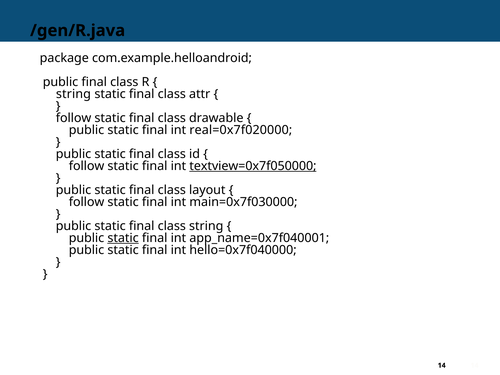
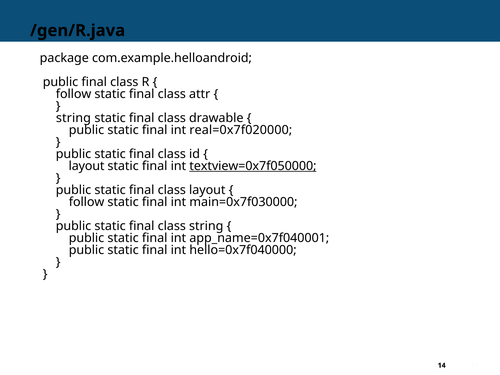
string at (73, 94): string -> follow
follow at (74, 118): follow -> string
follow at (87, 166): follow -> layout
static at (123, 238) underline: present -> none
